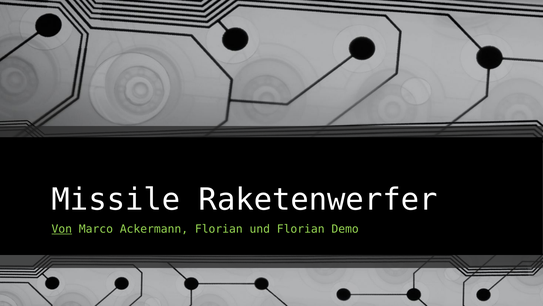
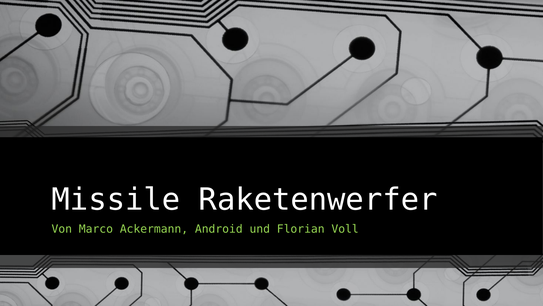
Von underline: present -> none
Ackermann Florian: Florian -> Android
Demo: Demo -> Voll
